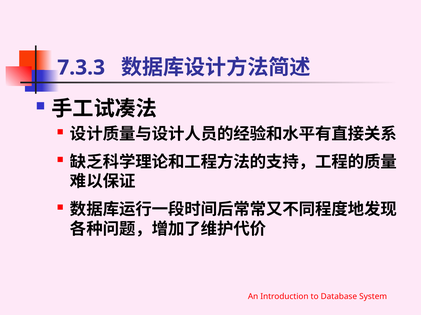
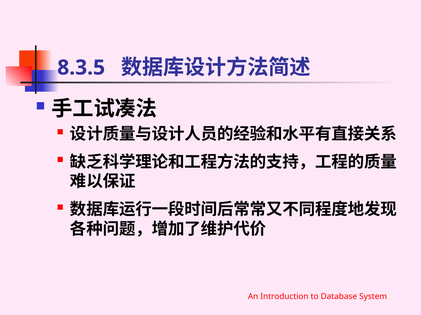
7.3.3: 7.3.3 -> 8.3.5
